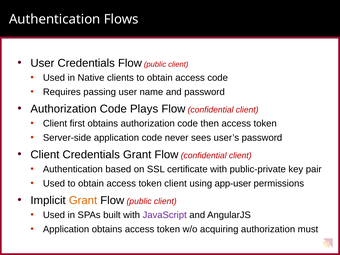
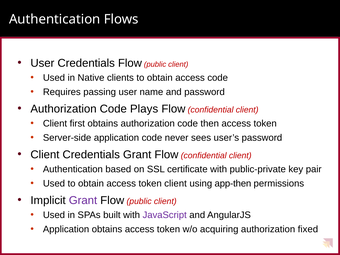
app-user: app-user -> app-then
Grant at (83, 200) colour: orange -> purple
must: must -> fixed
